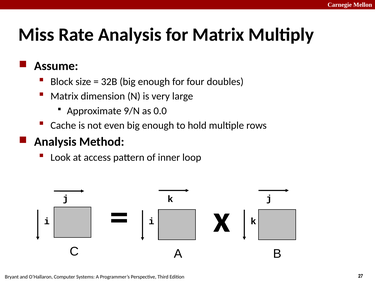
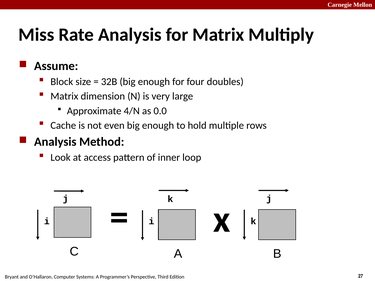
9/N: 9/N -> 4/N
